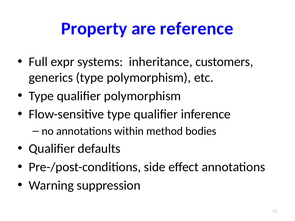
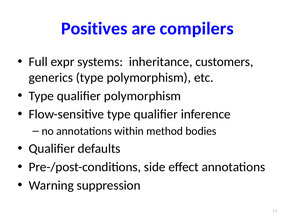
Property: Property -> Positives
reference: reference -> compilers
